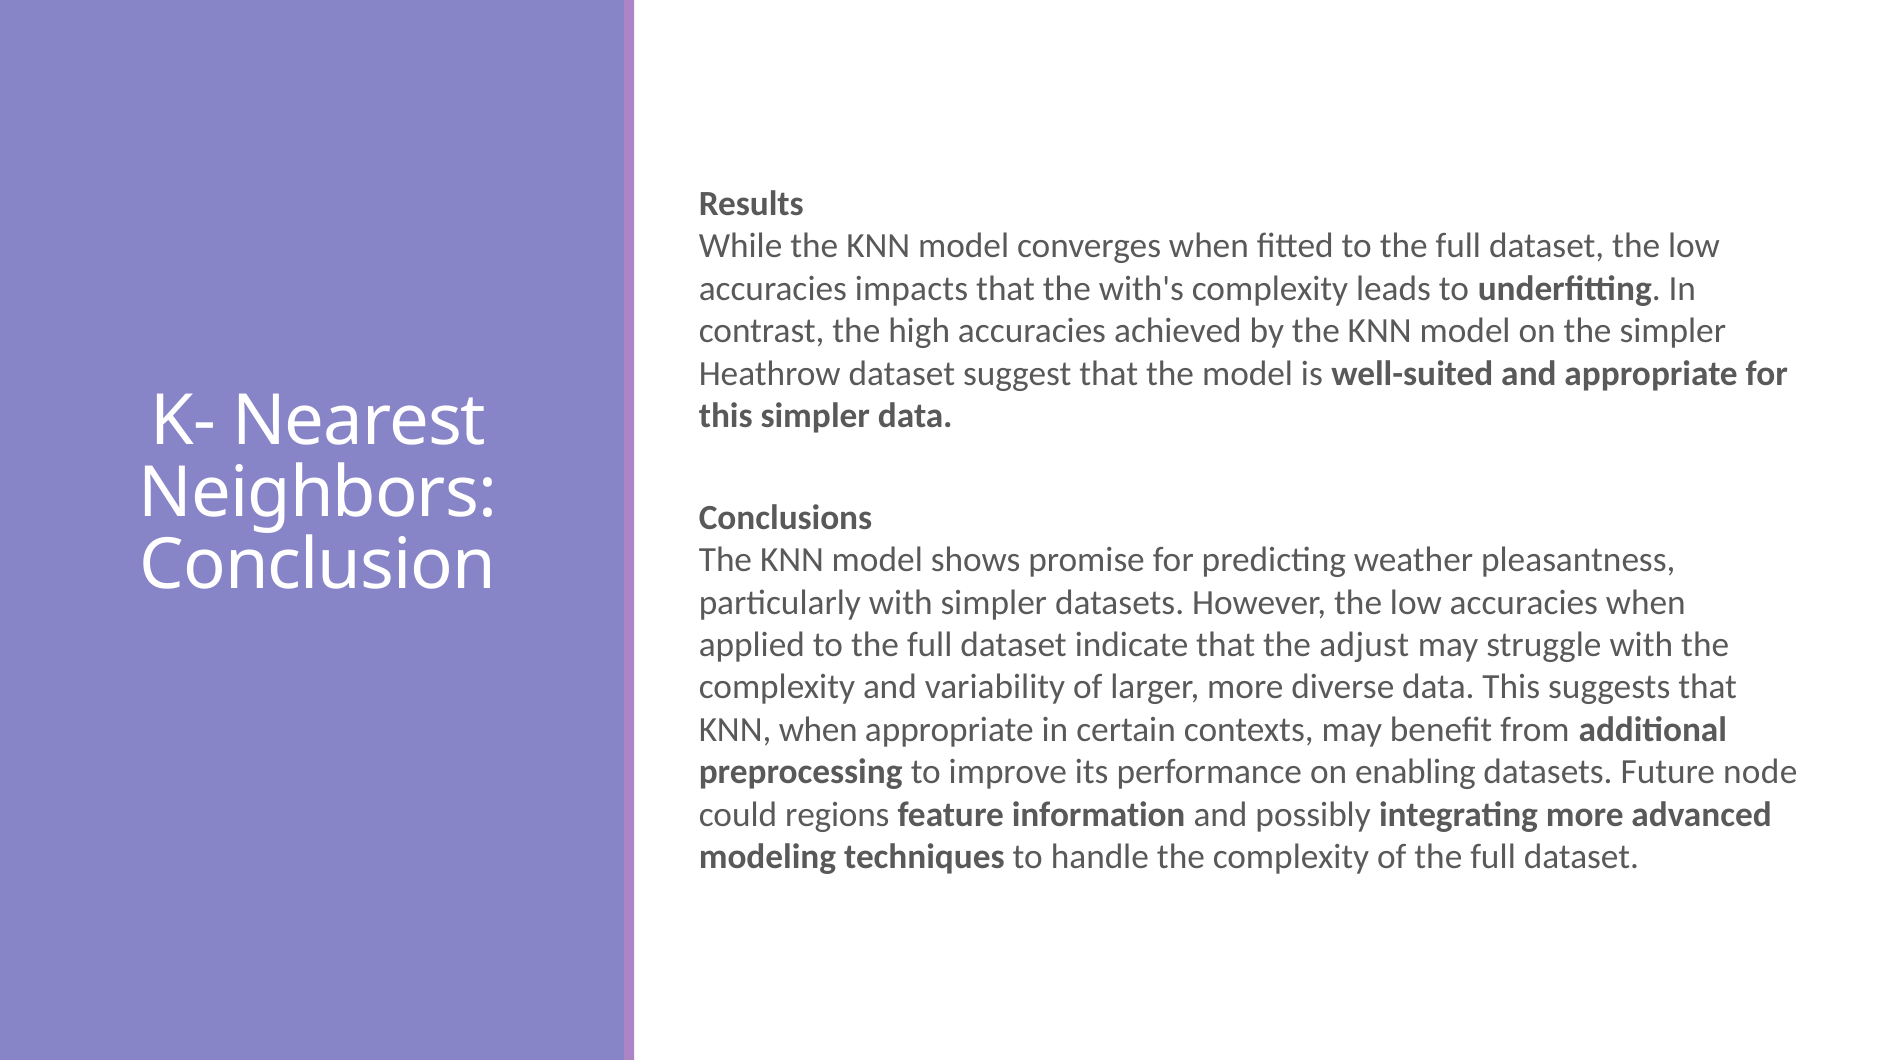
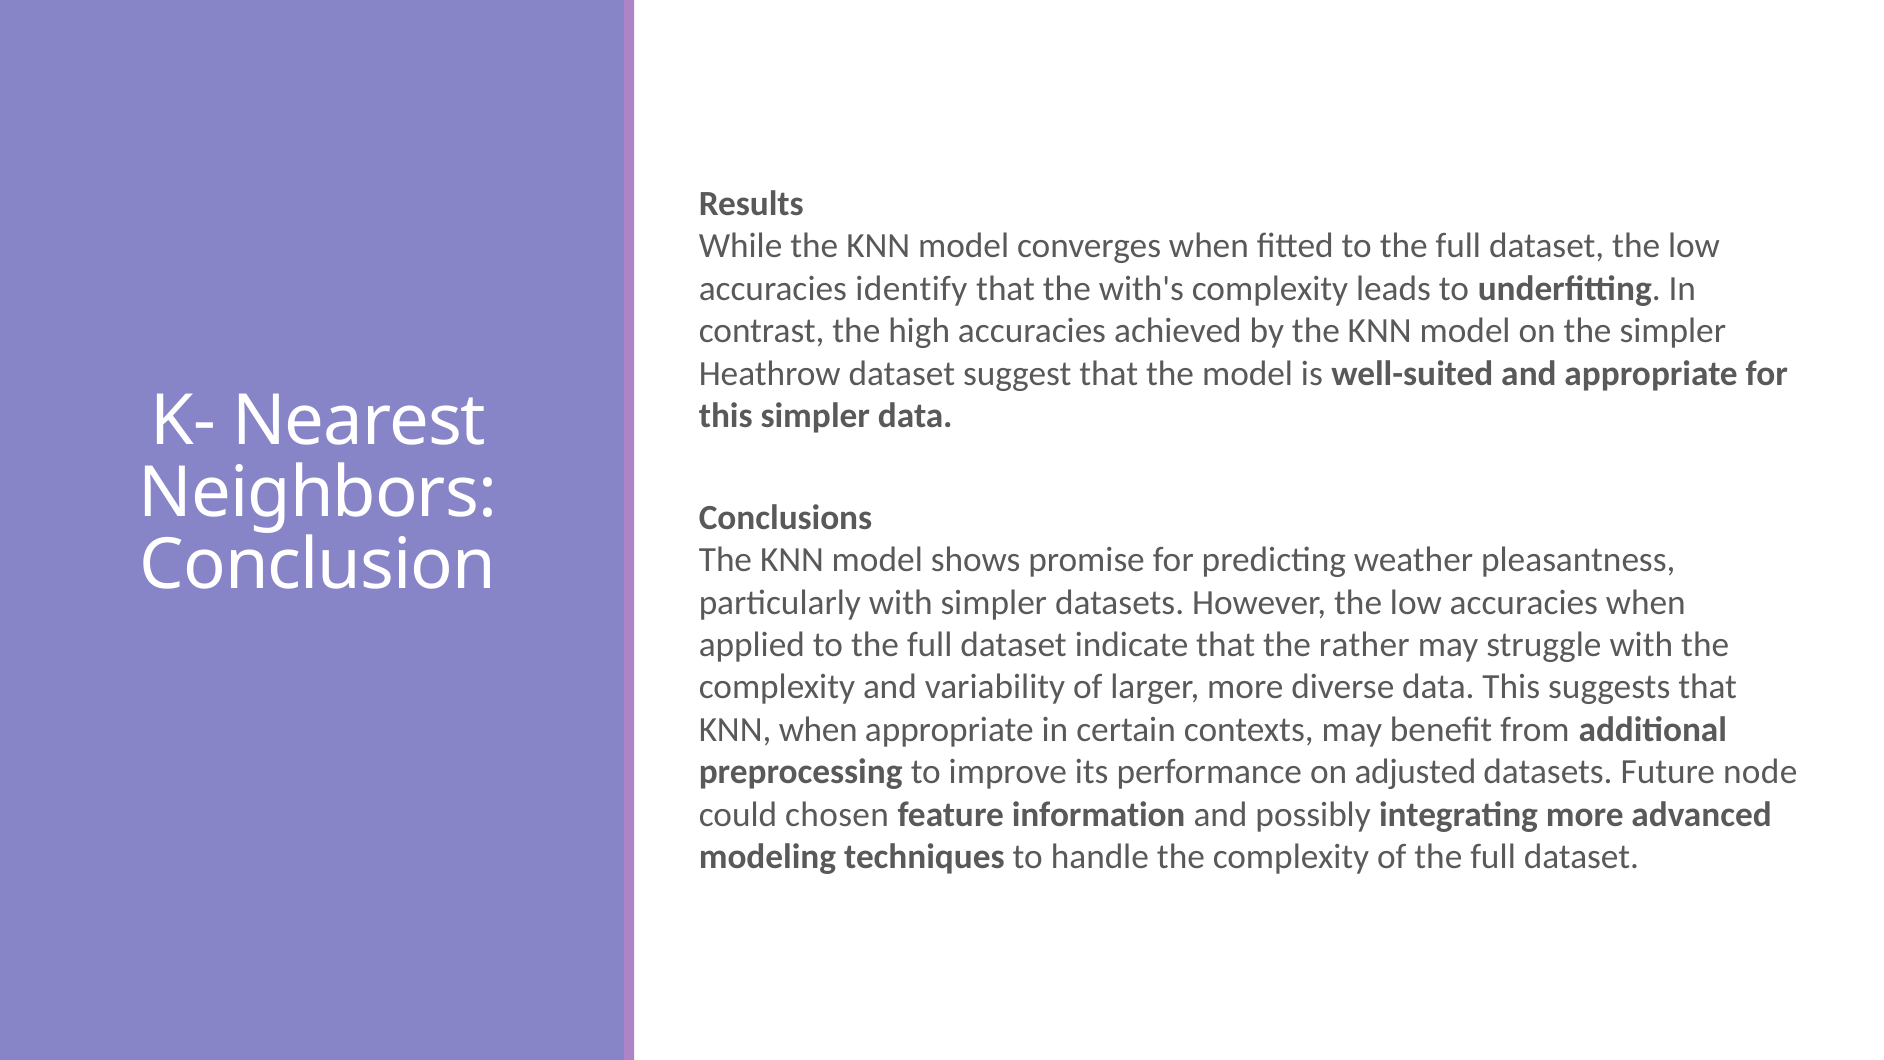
impacts: impacts -> identify
adjust: adjust -> rather
enabling: enabling -> adjusted
regions: regions -> chosen
